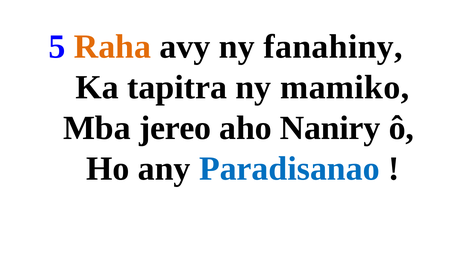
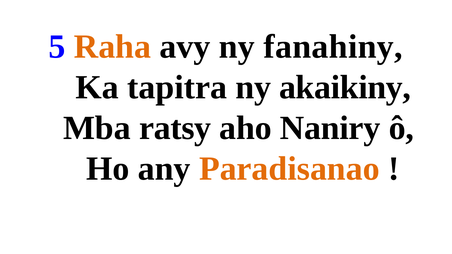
mamiko: mamiko -> akaikiny
jereo: jereo -> ratsy
Paradisanao colour: blue -> orange
